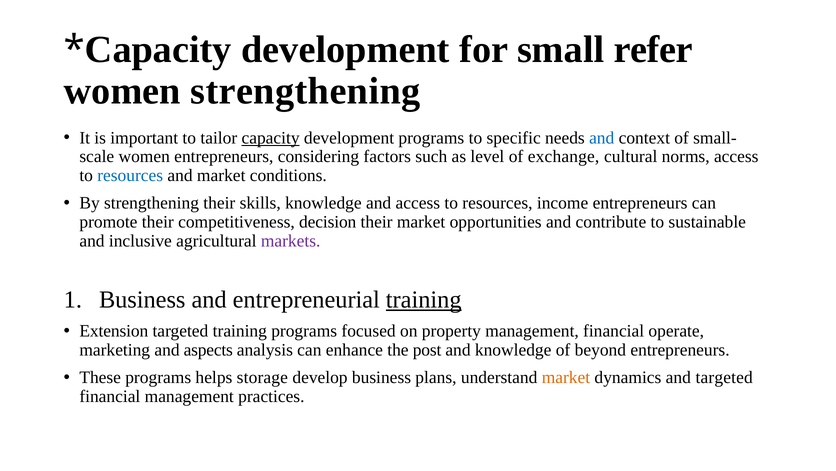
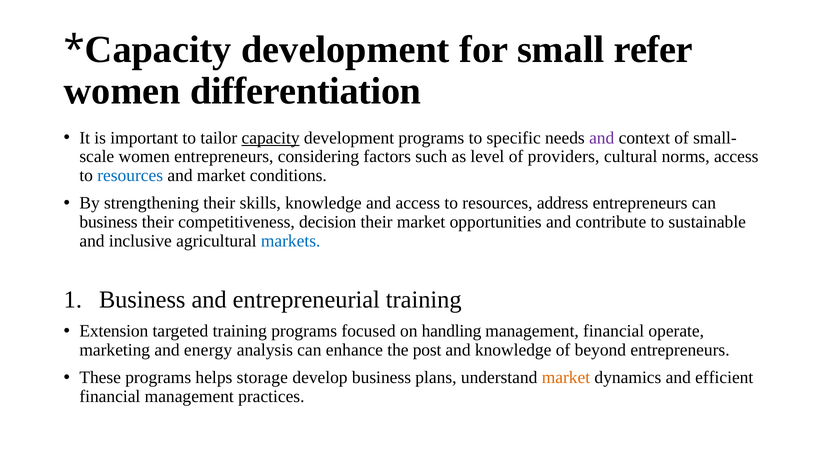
women strengthening: strengthening -> differentiation
and at (602, 138) colour: blue -> purple
exchange: exchange -> providers
income: income -> address
promote at (108, 222): promote -> business
markets colour: purple -> blue
training at (424, 299) underline: present -> none
property: property -> handling
aspects: aspects -> energy
and targeted: targeted -> efficient
